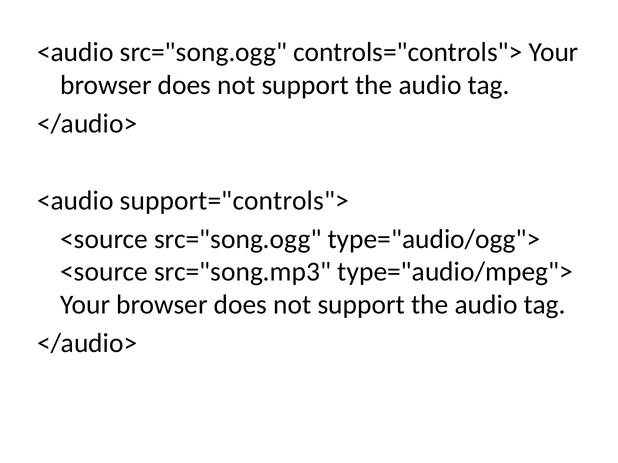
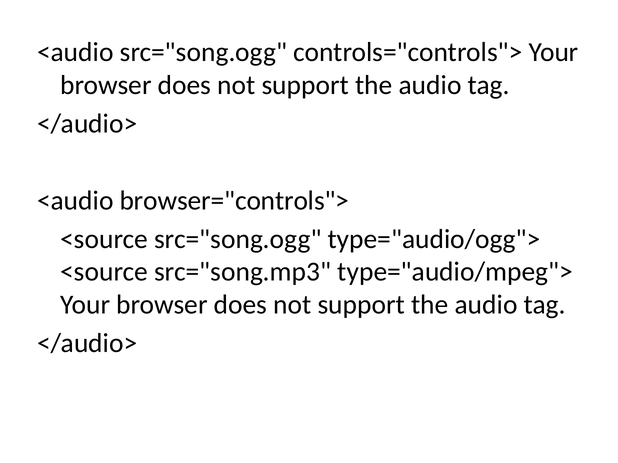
support="controls">: support="controls"> -> browser="controls">
